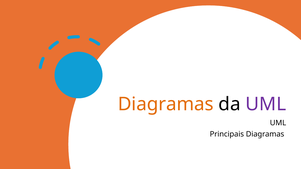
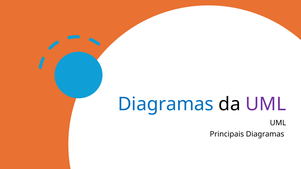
Diagramas at (166, 104) colour: orange -> blue
